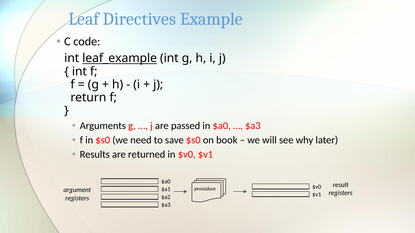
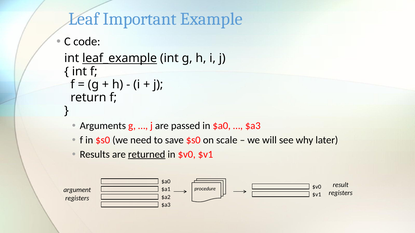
Directives: Directives -> Important
book: book -> scale
returned underline: none -> present
